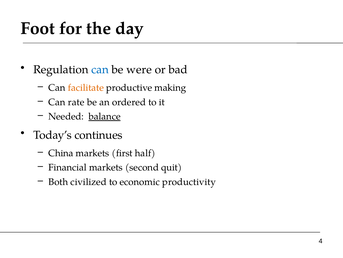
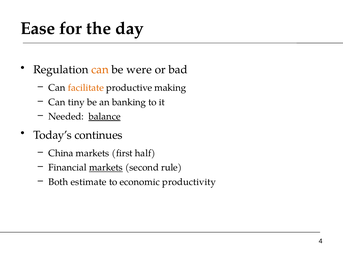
Foot: Foot -> Ease
can at (100, 69) colour: blue -> orange
rate: rate -> tiny
ordered: ordered -> banking
markets at (106, 167) underline: none -> present
quit: quit -> rule
civilized: civilized -> estimate
